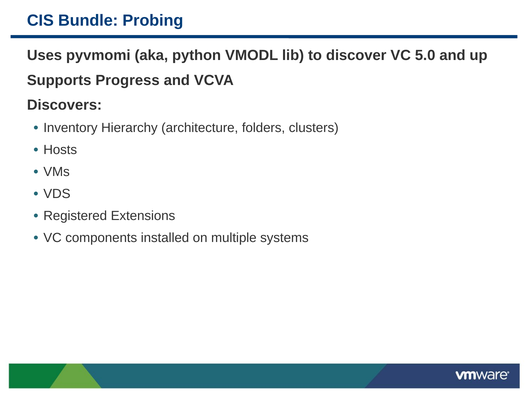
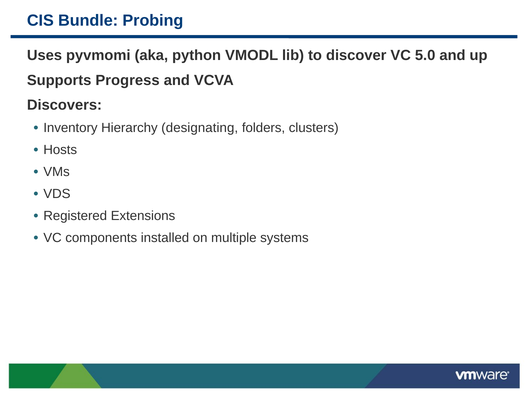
architecture: architecture -> designating
